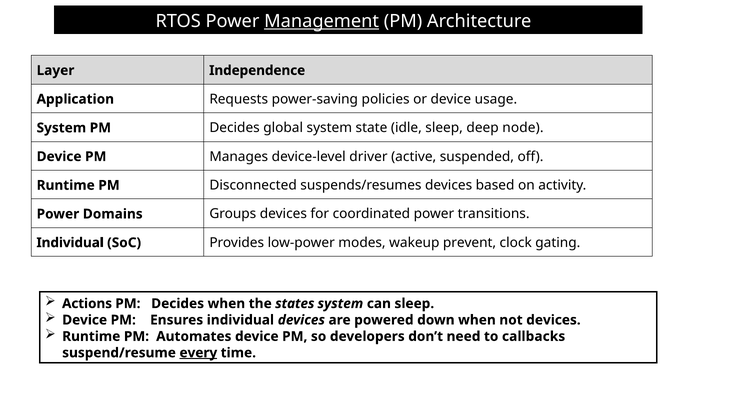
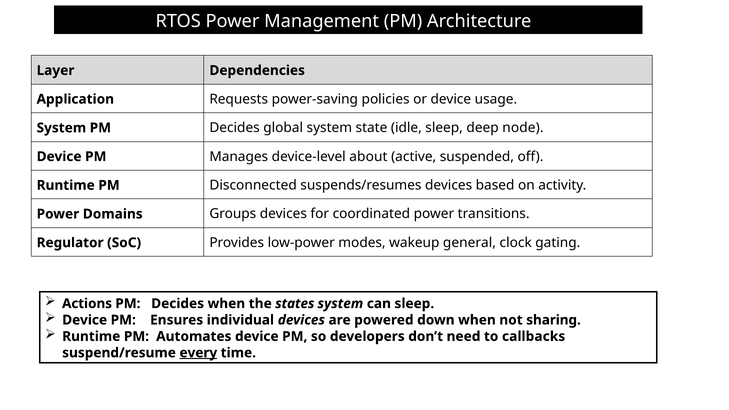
Management underline: present -> none
Independence: Independence -> Dependencies
driver: driver -> about
Individual at (70, 243): Individual -> Regulator
prevent: prevent -> general
not devices: devices -> sharing
